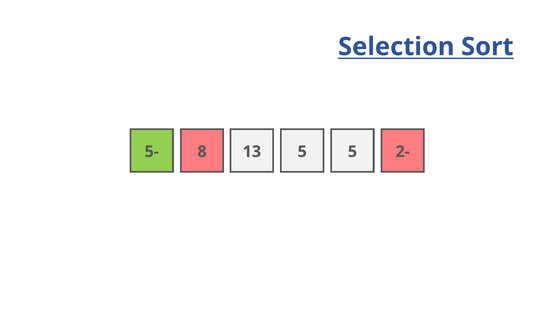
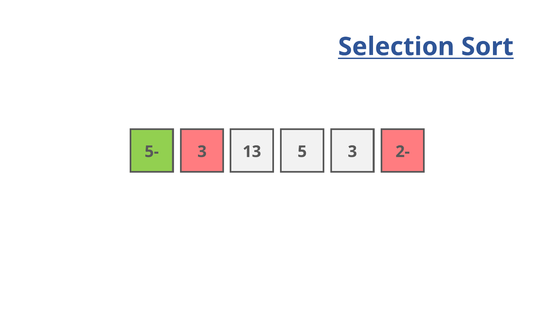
8 at (202, 152): 8 -> 3
13 5 5: 5 -> 3
